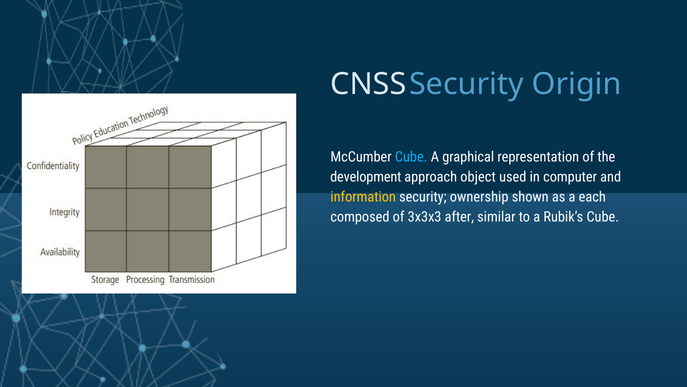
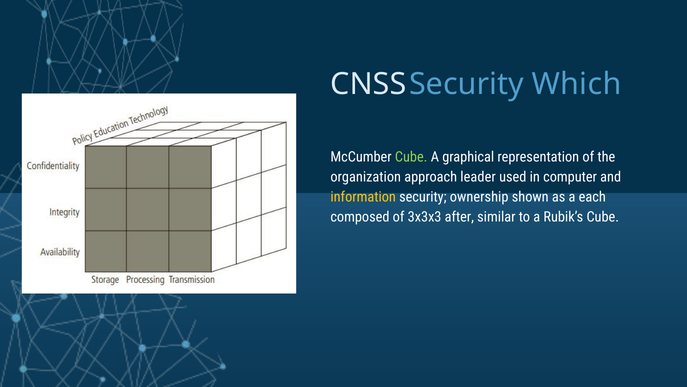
Origin: Origin -> Which
Cube at (411, 157) colour: light blue -> light green
development: development -> organization
object: object -> leader
